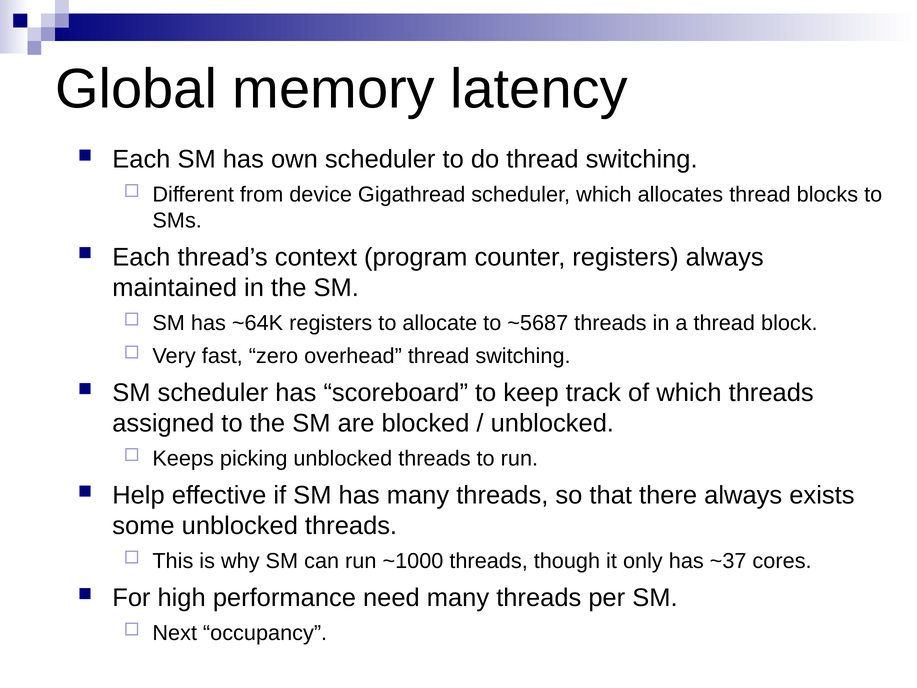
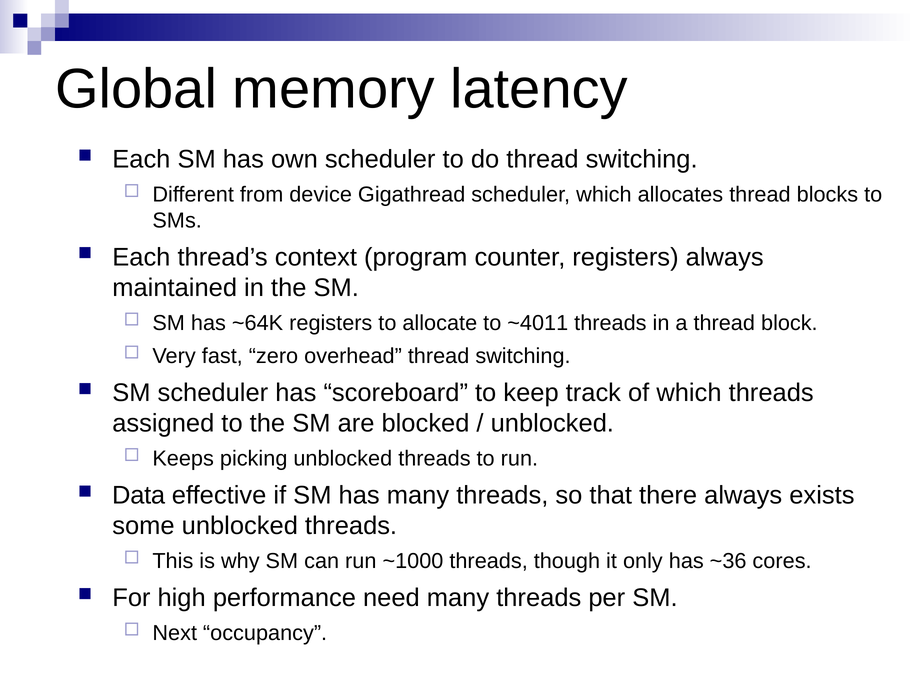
~5687: ~5687 -> ~4011
Help: Help -> Data
~37: ~37 -> ~36
